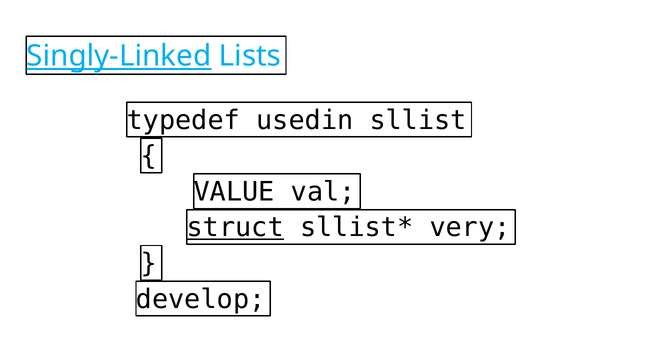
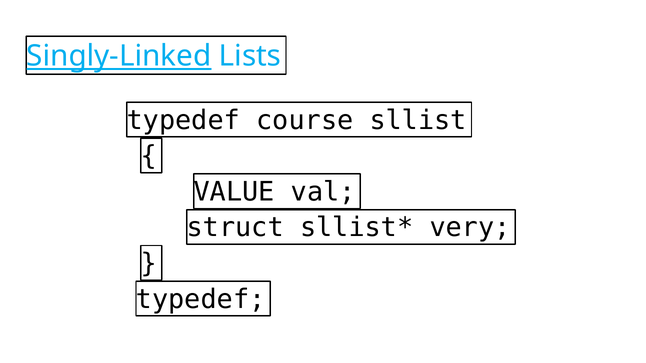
usedin: usedin -> course
struct underline: present -> none
develop at (201, 299): develop -> typedef
